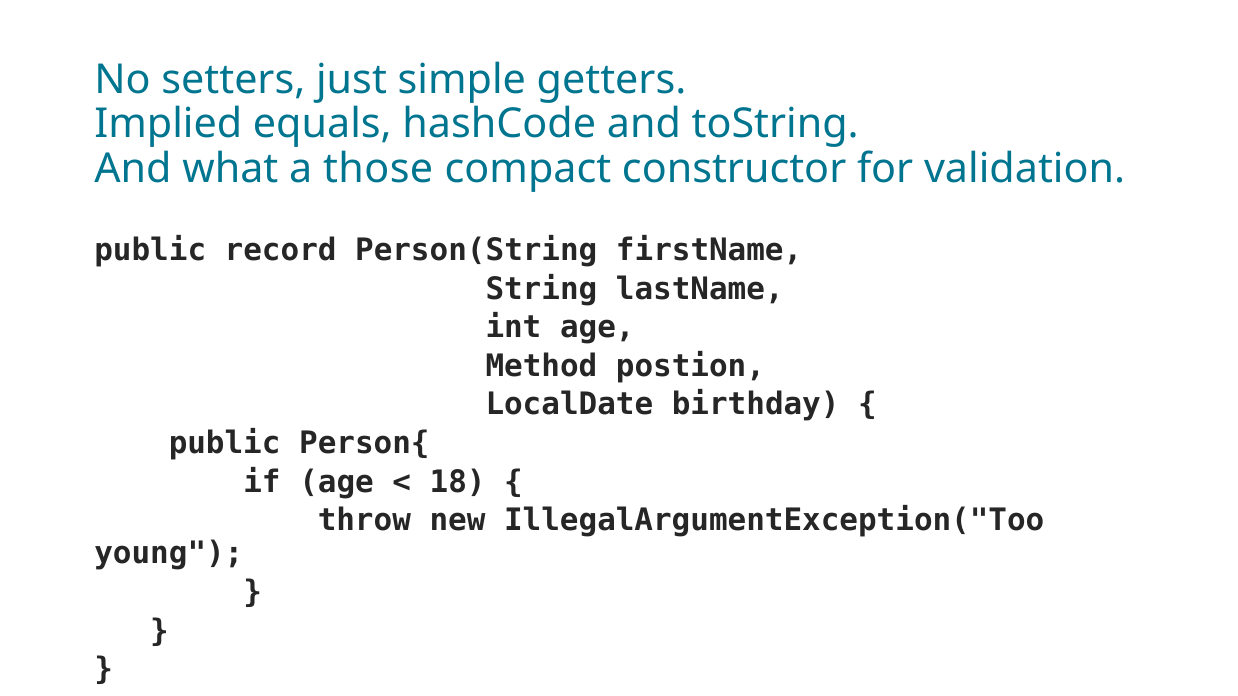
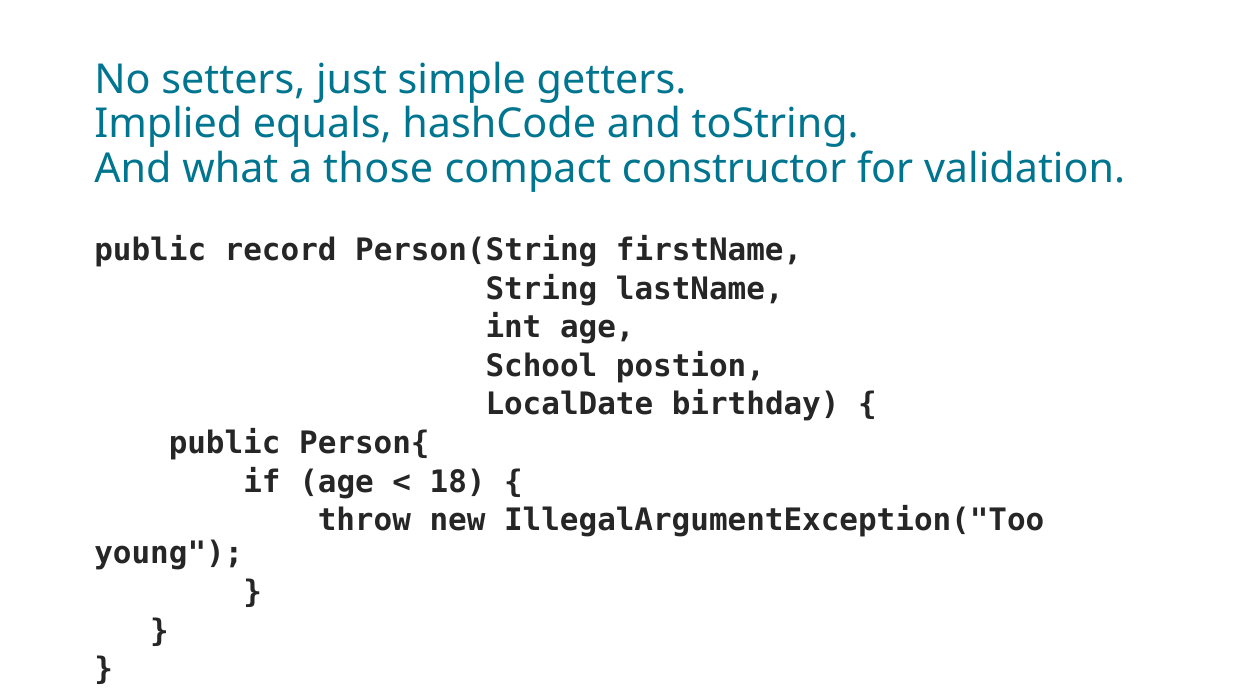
Method: Method -> School
